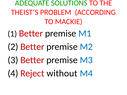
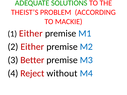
Better at (31, 33): Better -> Either
2 Better: Better -> Either
